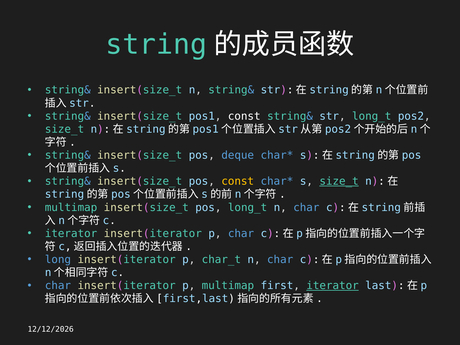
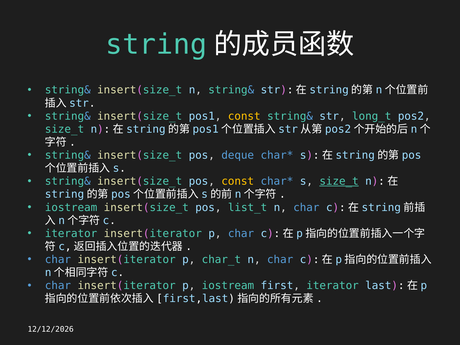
const at (244, 116) colour: white -> yellow
multimap at (71, 207): multimap -> iostream
pos long_t: long_t -> list_t
long at (58, 260): long -> char
p multimap: multimap -> iostream
iterator at (333, 286) underline: present -> none
